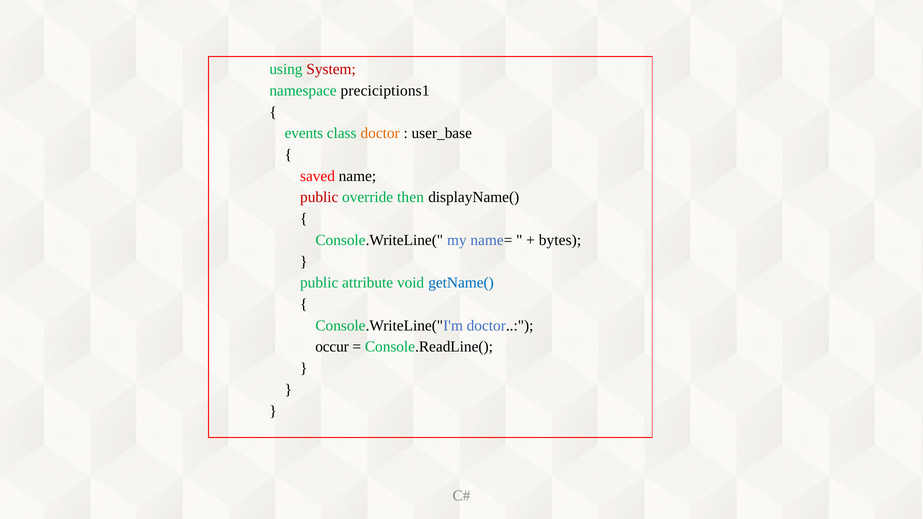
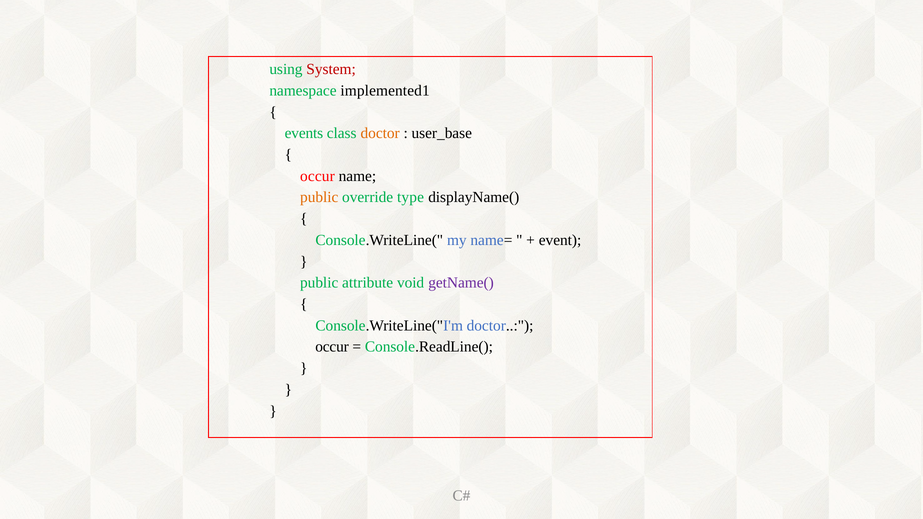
preciciptions1: preciciptions1 -> implemented1
saved at (318, 176): saved -> occur
public at (319, 197) colour: red -> orange
then: then -> type
bytes: bytes -> event
getName( colour: blue -> purple
